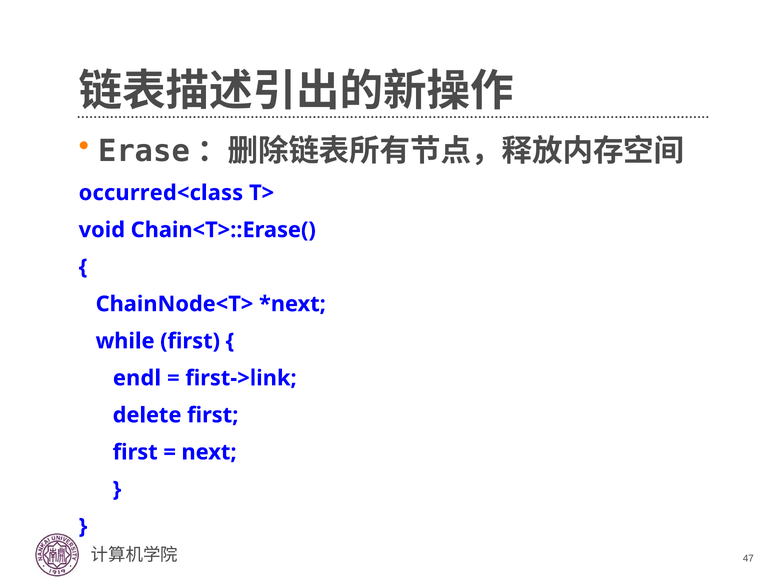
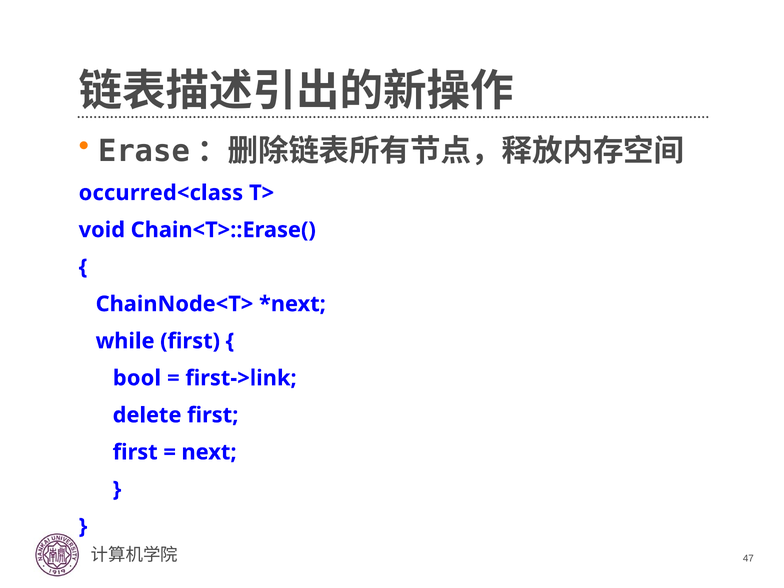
endl: endl -> bool
